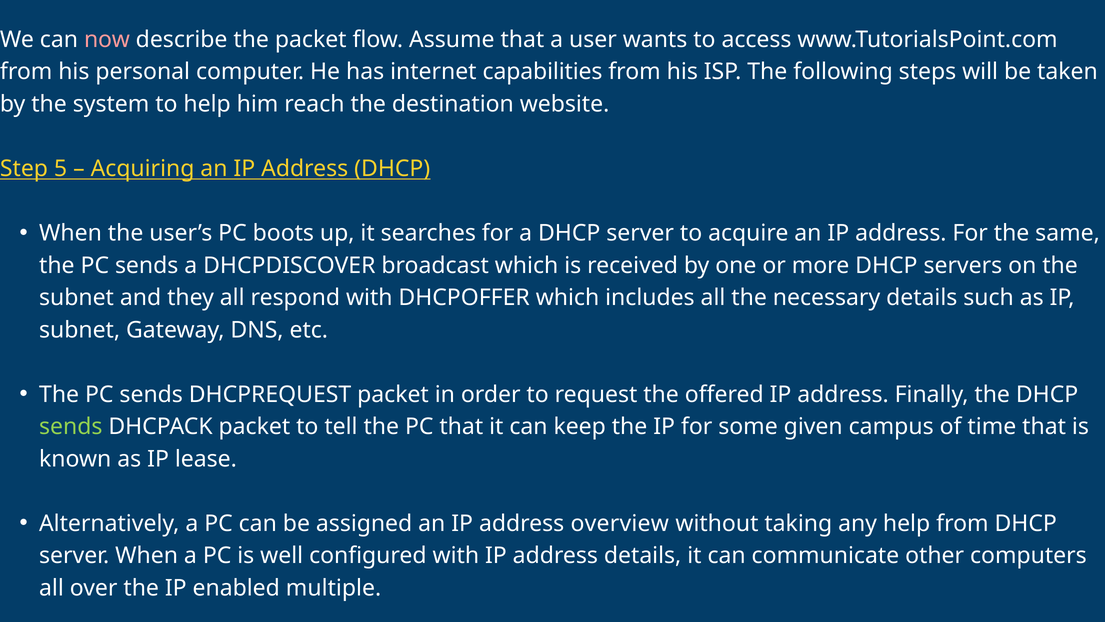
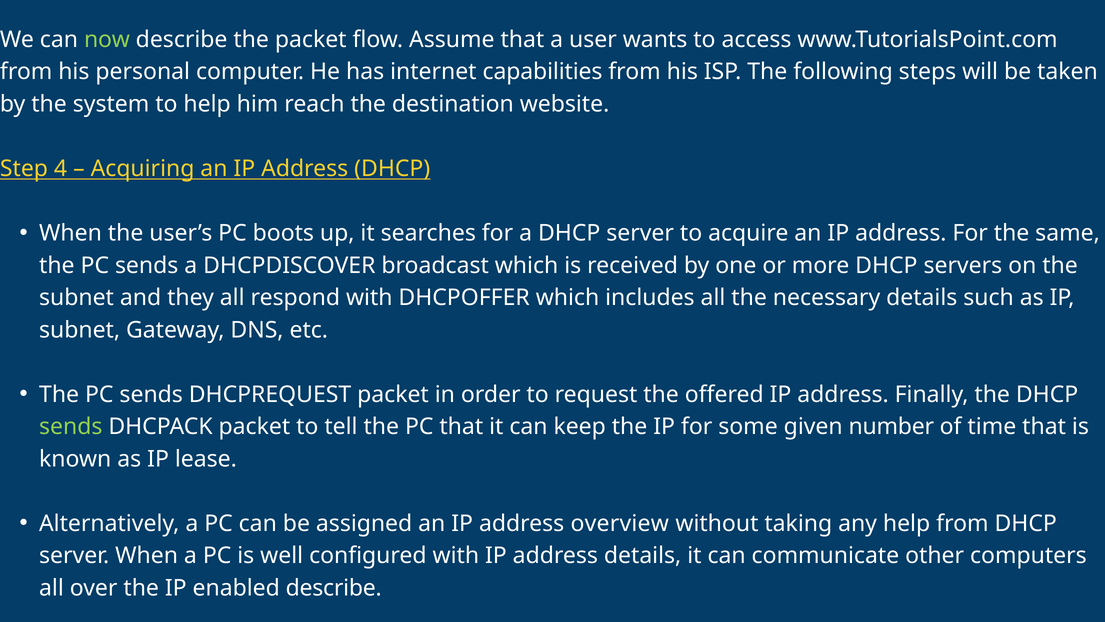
now colour: pink -> light green
5: 5 -> 4
campus: campus -> number
enabled multiple: multiple -> describe
